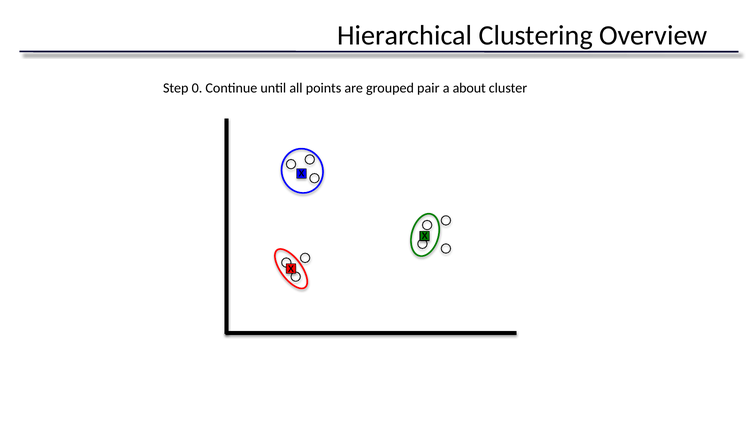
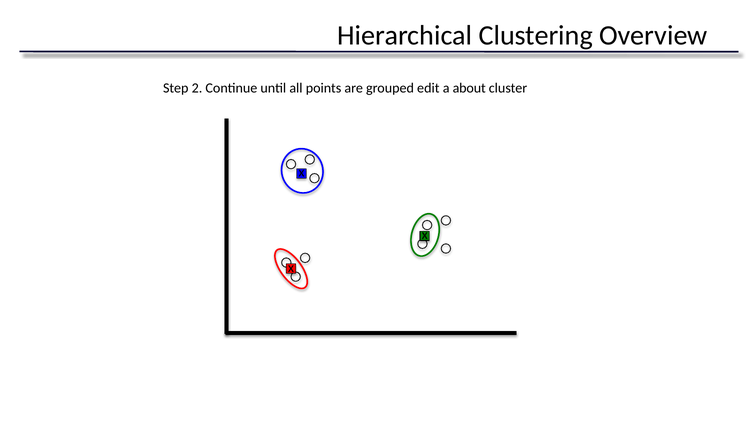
0: 0 -> 2
pair: pair -> edit
